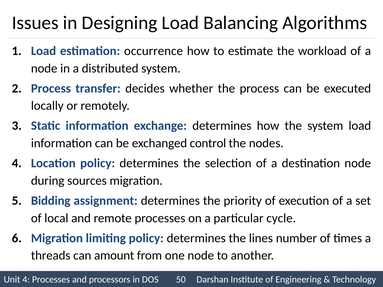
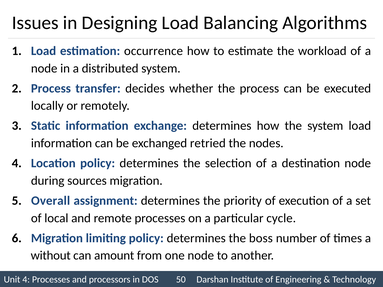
control: control -> retried
Bidding: Bidding -> Overall
lines: lines -> boss
threads: threads -> without
